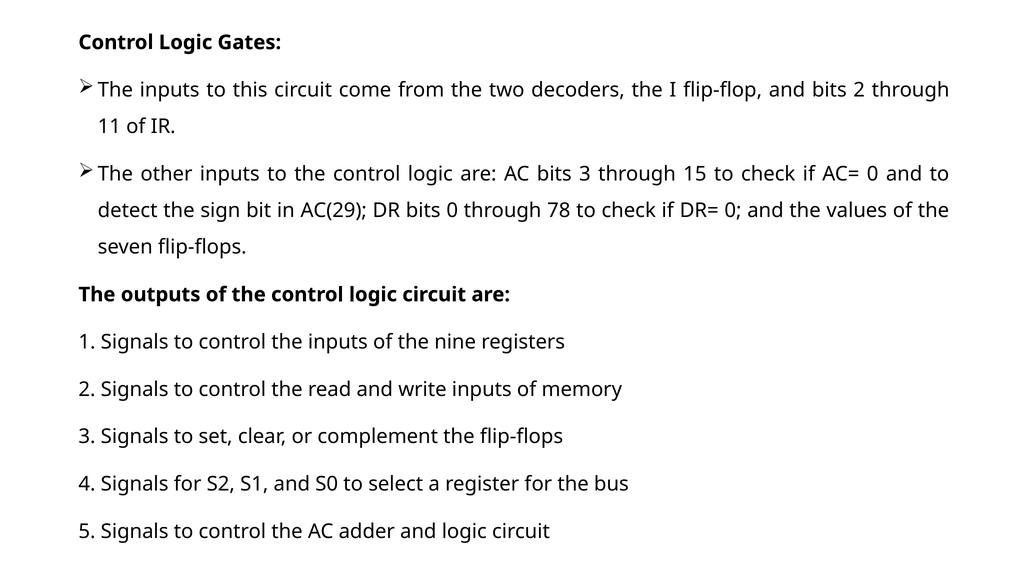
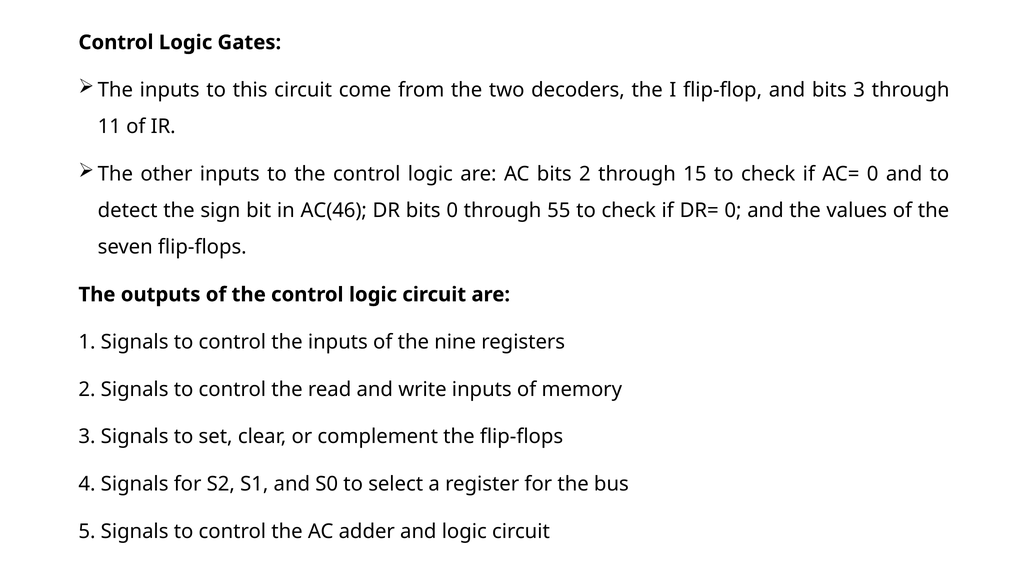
bits 2: 2 -> 3
bits 3: 3 -> 2
AC(29: AC(29 -> AC(46
78: 78 -> 55
